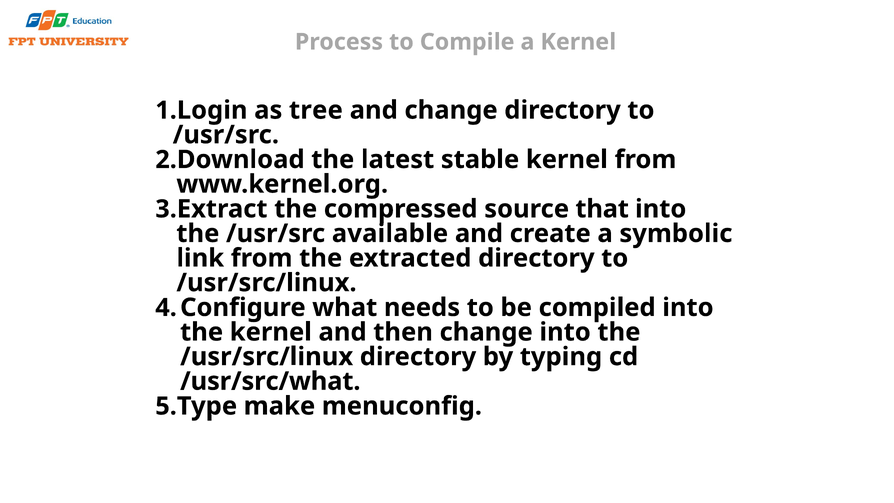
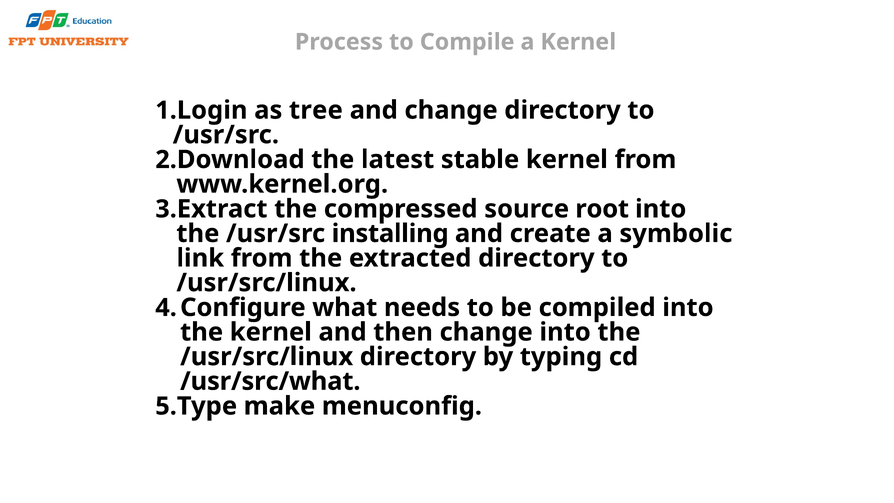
that: that -> root
available: available -> installing
